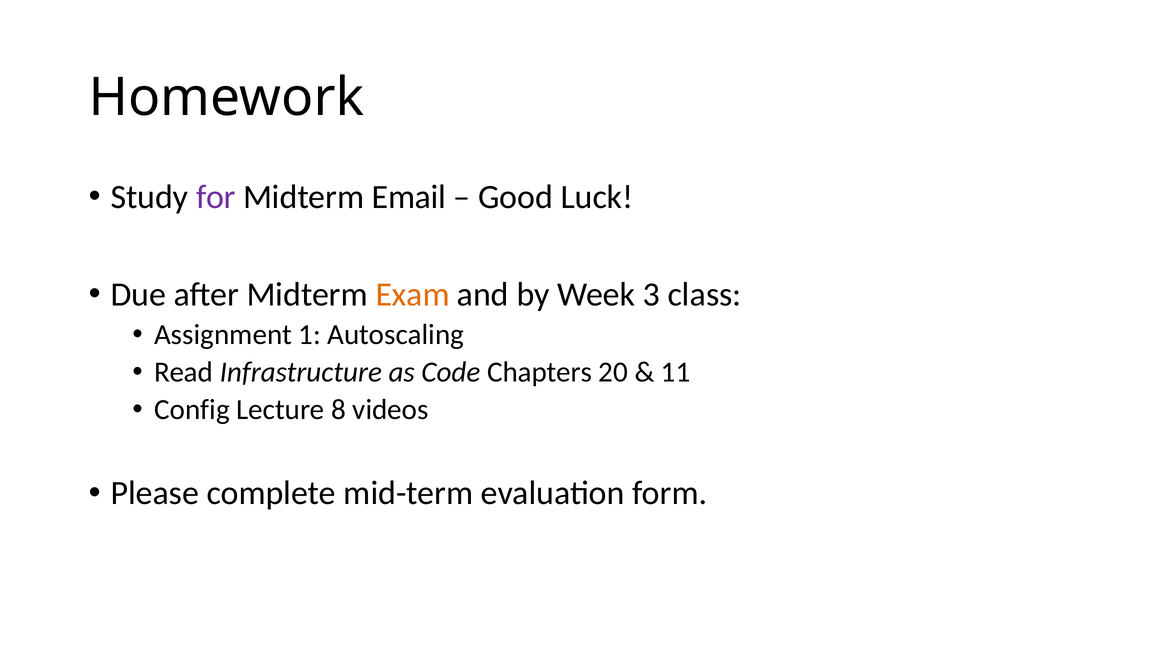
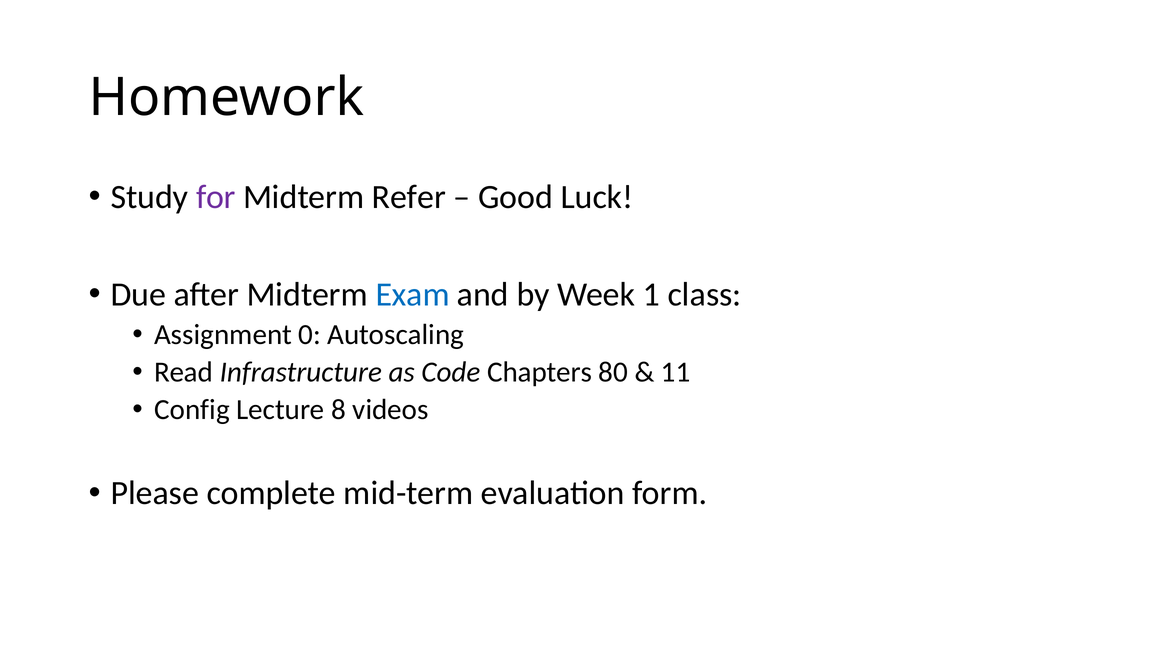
Email: Email -> Refer
Exam colour: orange -> blue
3: 3 -> 1
1: 1 -> 0
20: 20 -> 80
